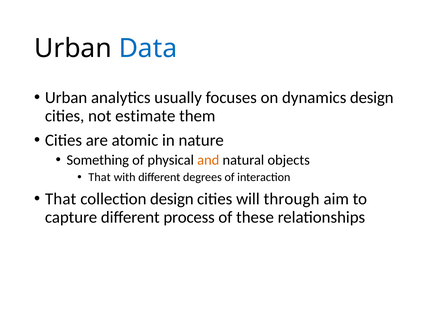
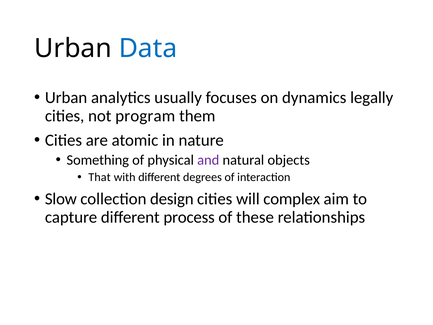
dynamics design: design -> legally
estimate: estimate -> program
and colour: orange -> purple
That at (61, 199): That -> Slow
through: through -> complex
